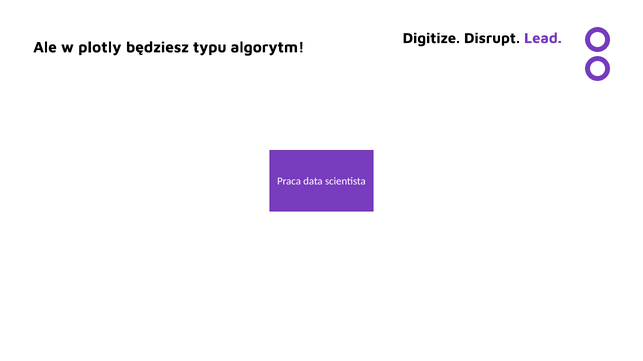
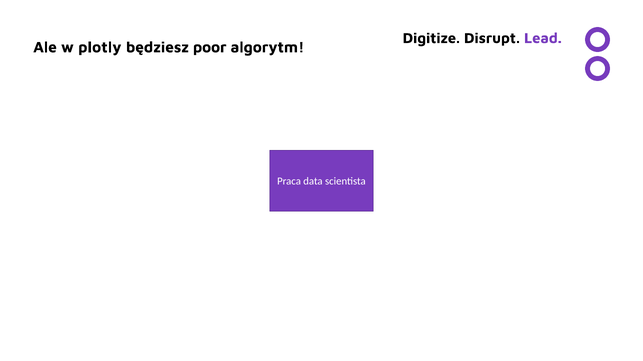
typu: typu -> poor
